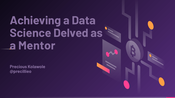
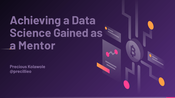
Delved: Delved -> Gained
